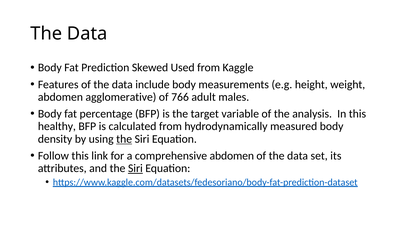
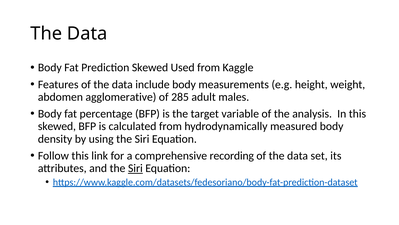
766: 766 -> 285
healthy at (57, 126): healthy -> skewed
the at (124, 139) underline: present -> none
comprehensive abdomen: abdomen -> recording
